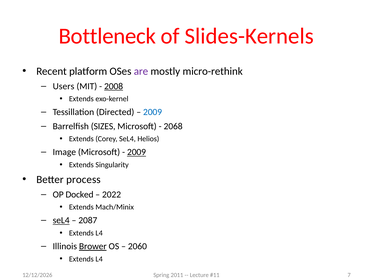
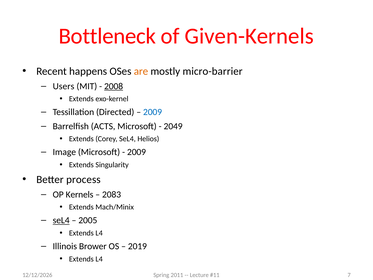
Slides-Kernels: Slides-Kernels -> Given-Kernels
platform: platform -> happens
are colour: purple -> orange
micro-rethink: micro-rethink -> micro-barrier
SIZES: SIZES -> ACTS
2068: 2068 -> 2049
2009 at (137, 152) underline: present -> none
Docked: Docked -> Kernels
2022: 2022 -> 2083
2087: 2087 -> 2005
Brower underline: present -> none
2060: 2060 -> 2019
